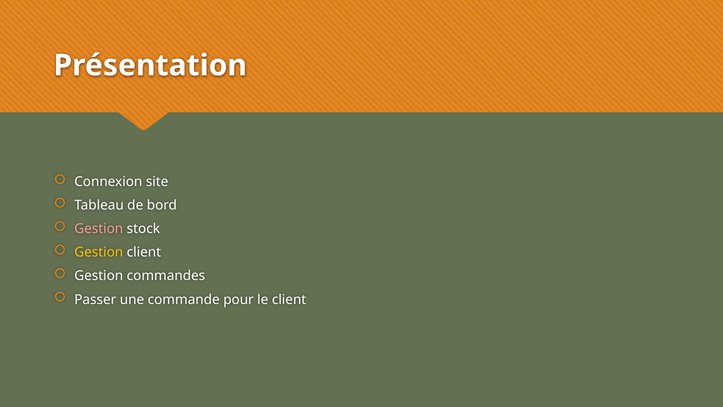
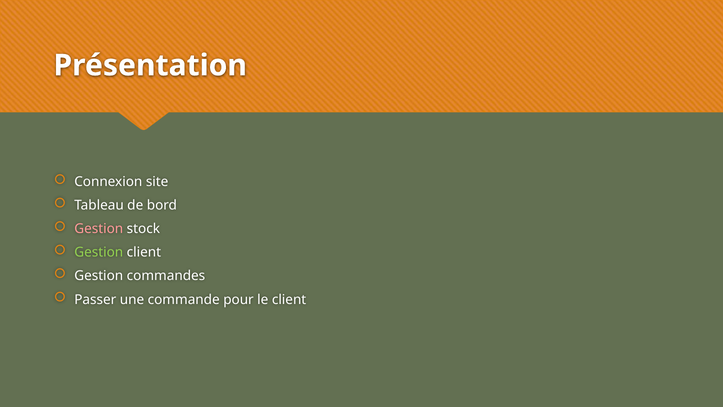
Gestion at (99, 252) colour: yellow -> light green
